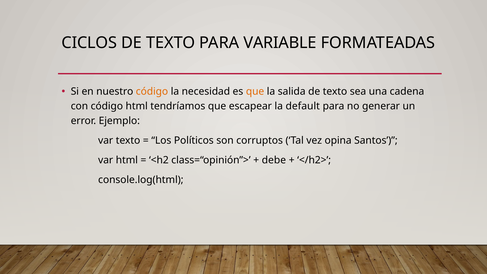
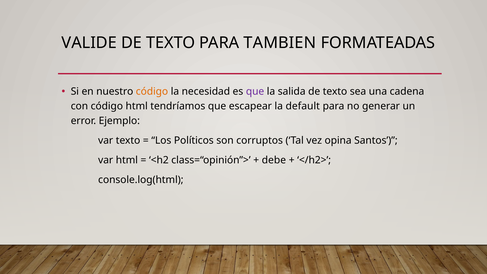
CICLOS: CICLOS -> VALIDE
VARIABLE: VARIABLE -> TAMBIEN
que at (255, 92) colour: orange -> purple
